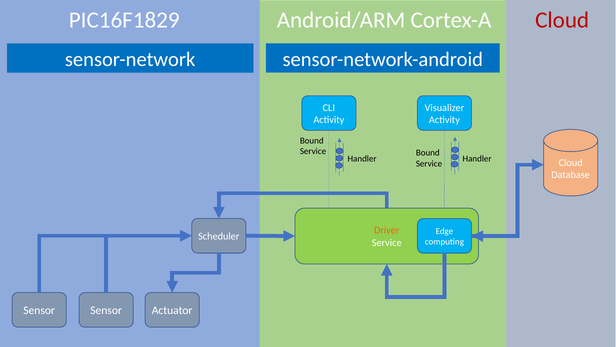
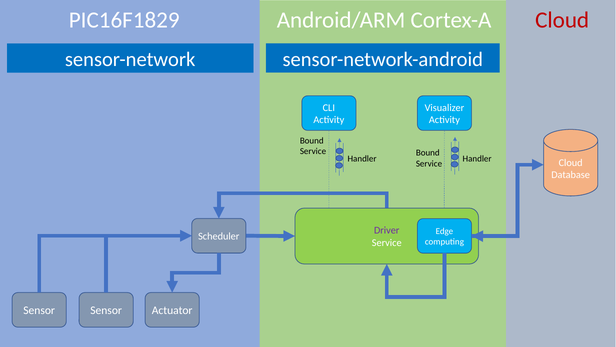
Driver colour: orange -> purple
